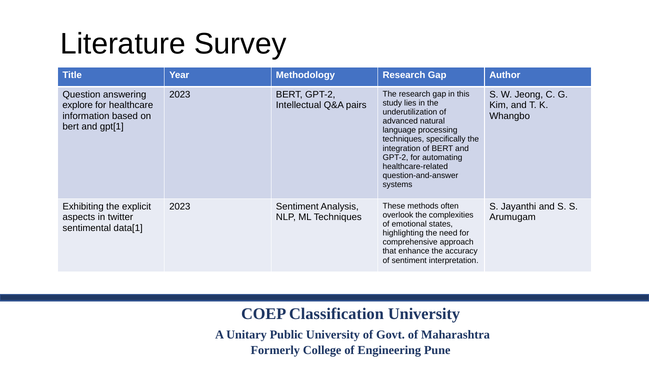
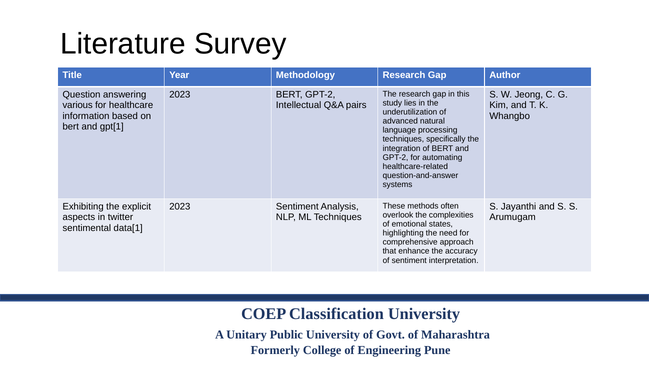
explore: explore -> various
